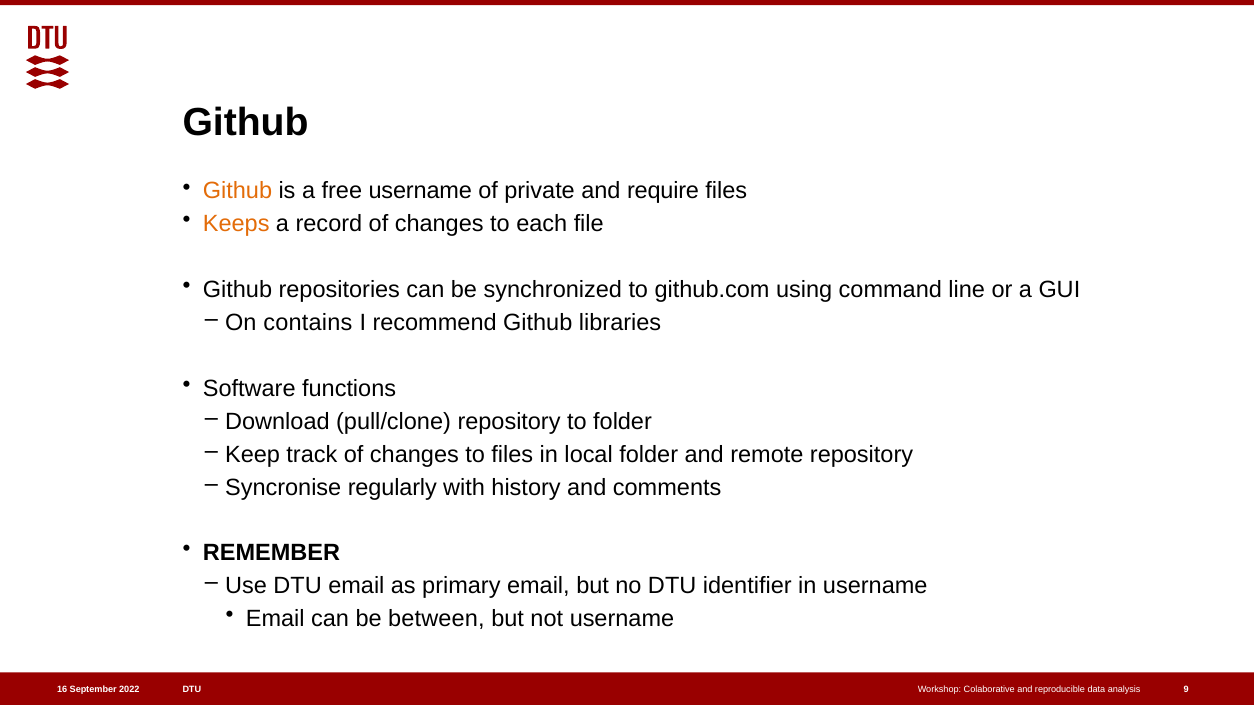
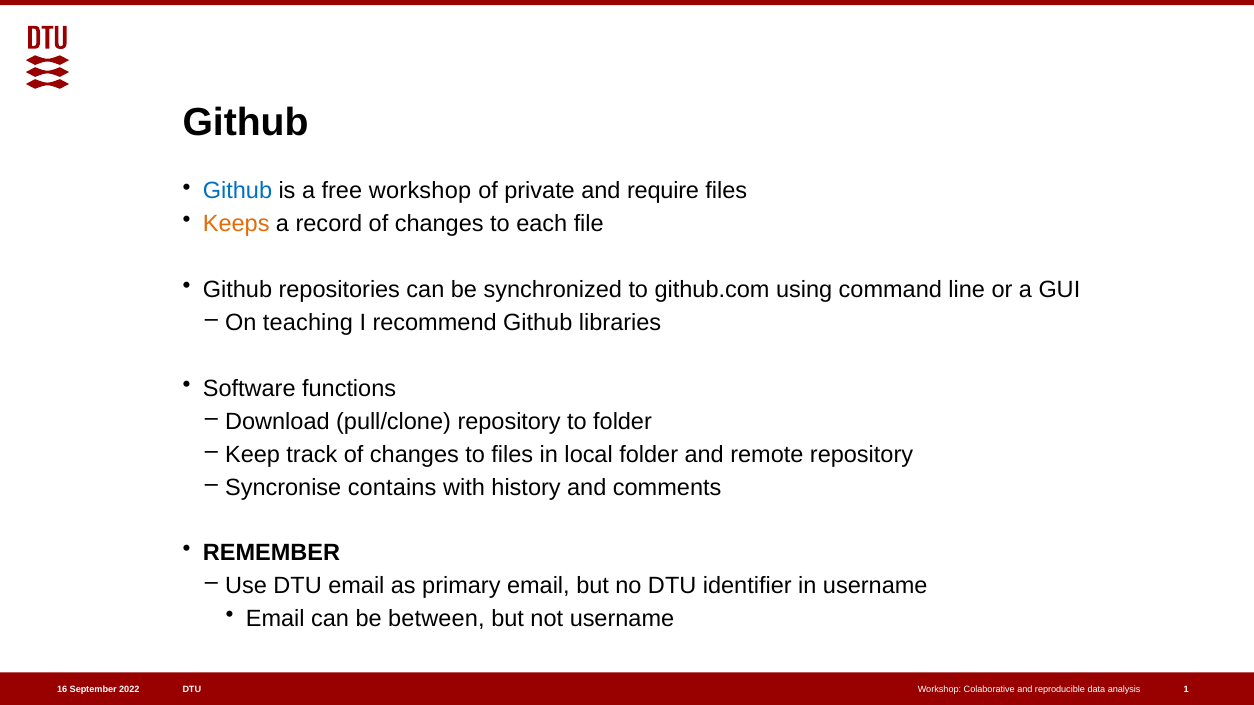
Github at (238, 191) colour: orange -> blue
free username: username -> workshop
contains: contains -> teaching
regularly: regularly -> contains
9: 9 -> 1
